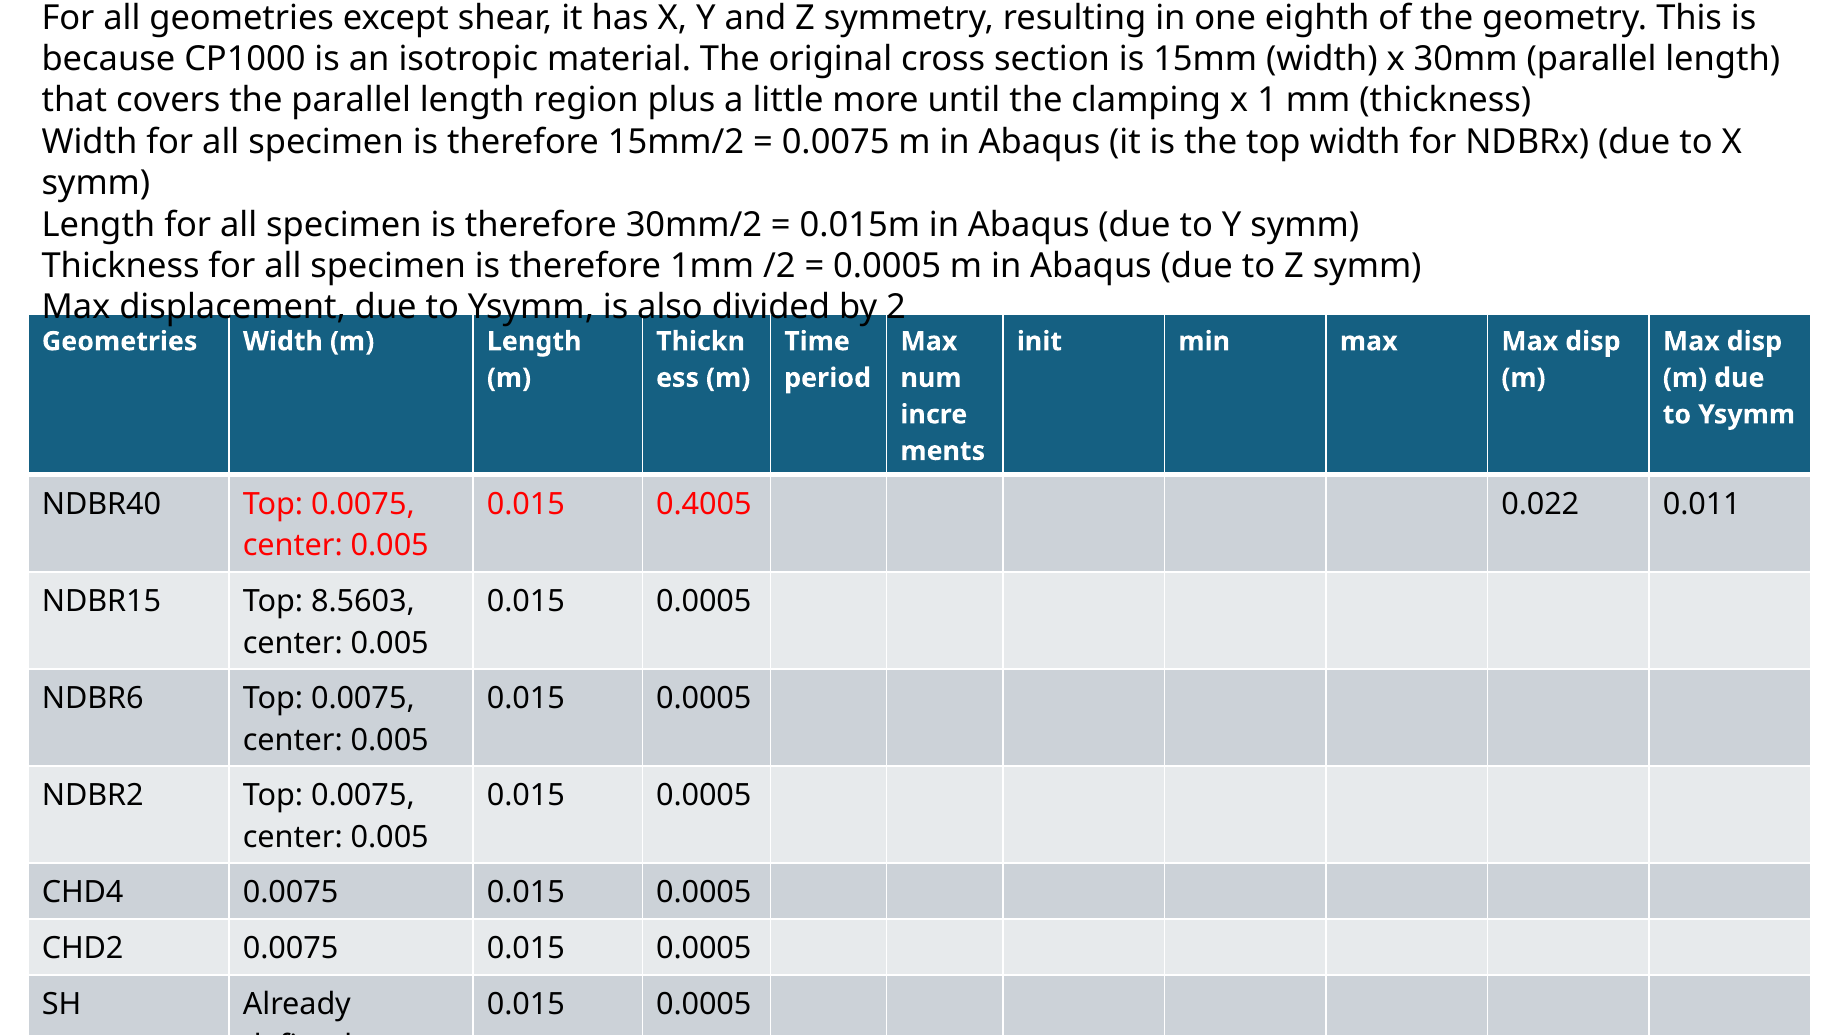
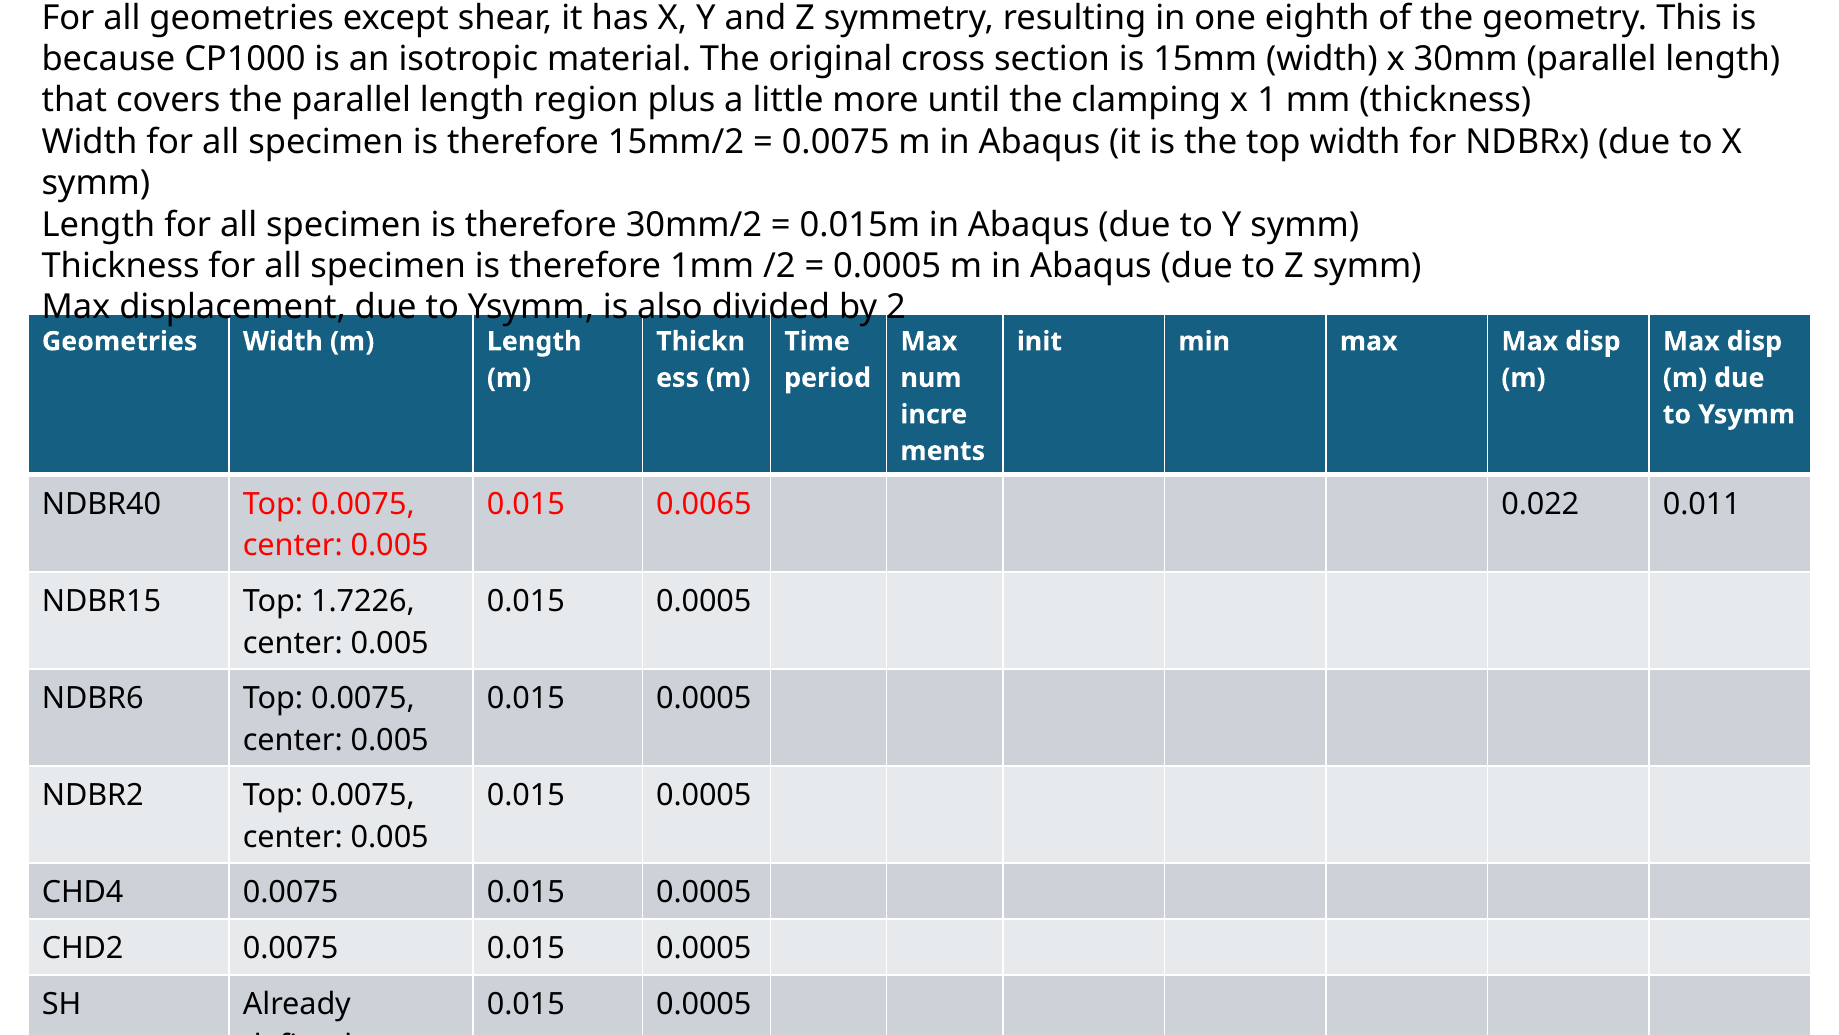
0.4005: 0.4005 -> 0.0065
8.5603: 8.5603 -> 1.7226
